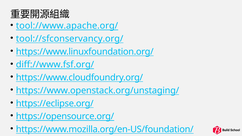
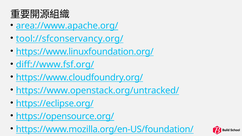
tool://www.apache.org/: tool://www.apache.org/ -> area://www.apache.org/
https://www.openstack.org/unstaging/: https://www.openstack.org/unstaging/ -> https://www.openstack.org/untracked/
